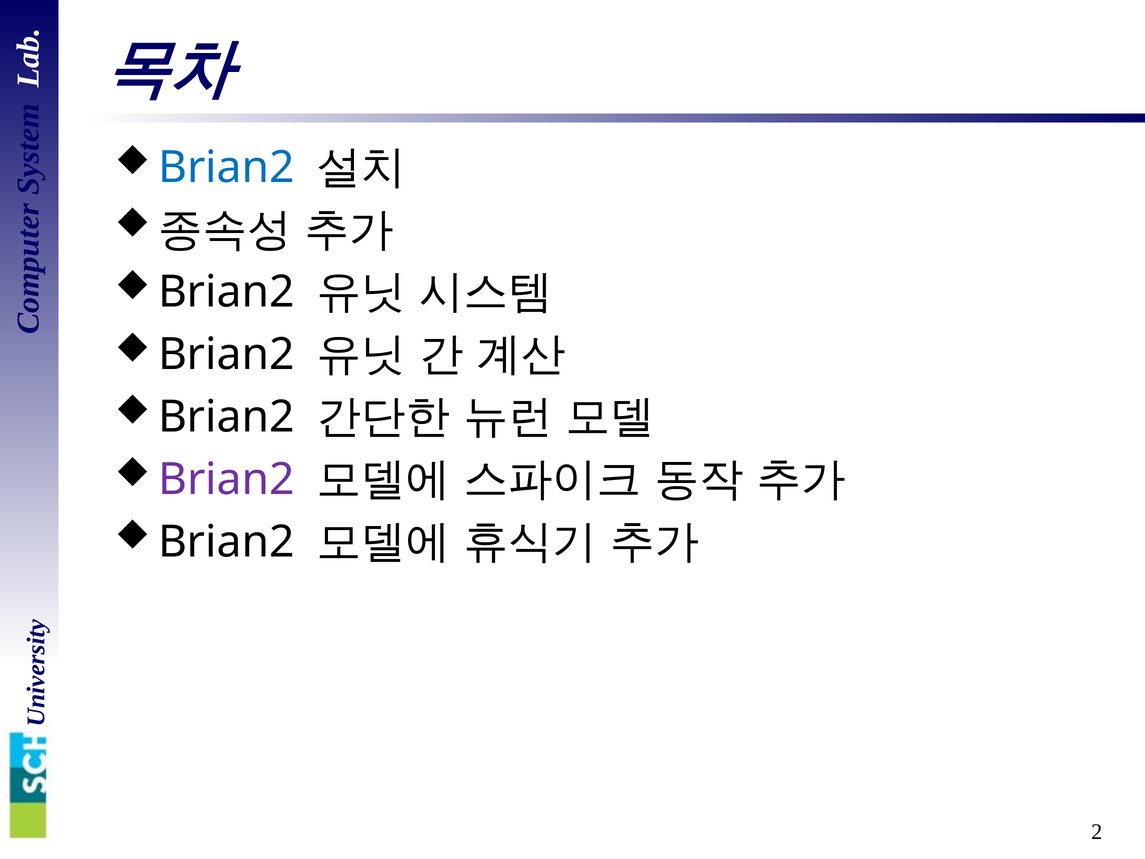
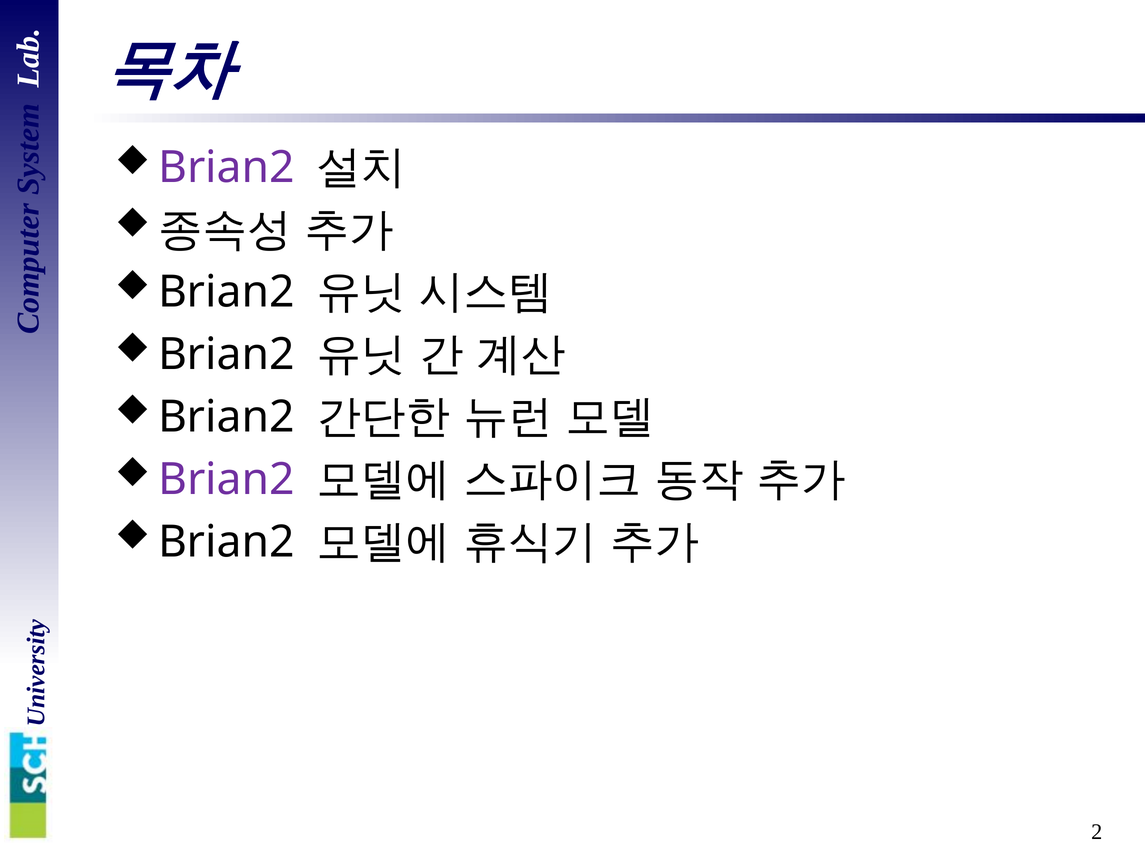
Brian2 at (226, 167) colour: blue -> purple
